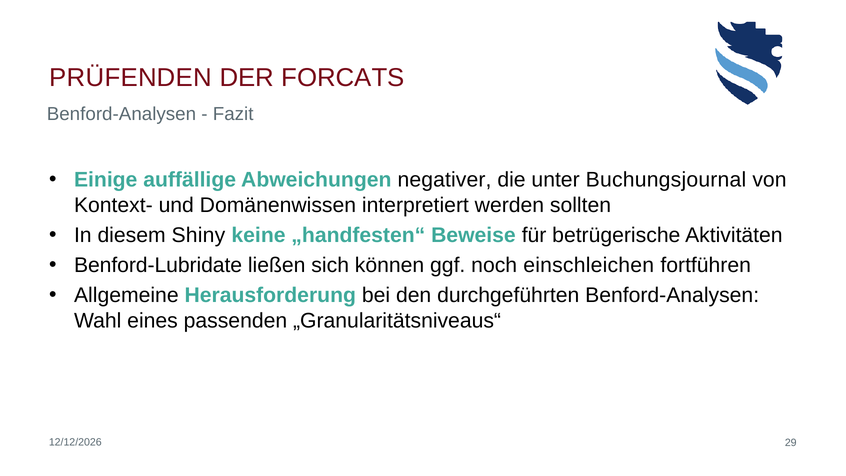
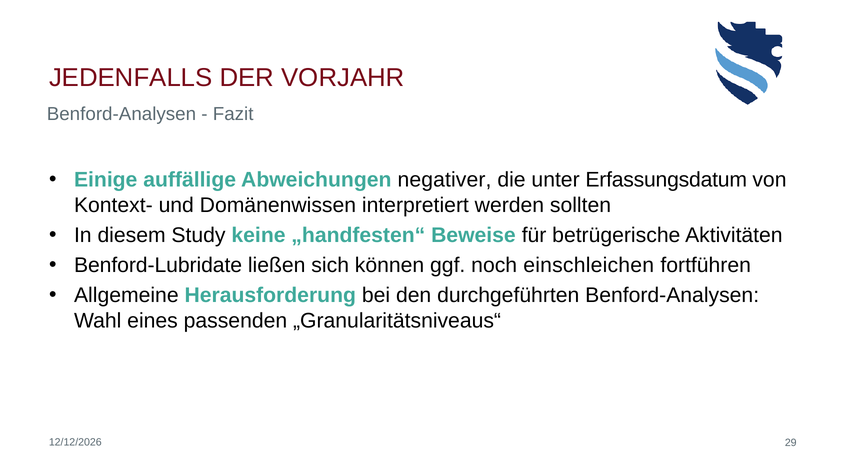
PRÜFENDEN: PRÜFENDEN -> JEDENFALLS
FORCATS: FORCATS -> VORJAHR
Buchungsjournal: Buchungsjournal -> Erfassungsdatum
Shiny: Shiny -> Study
